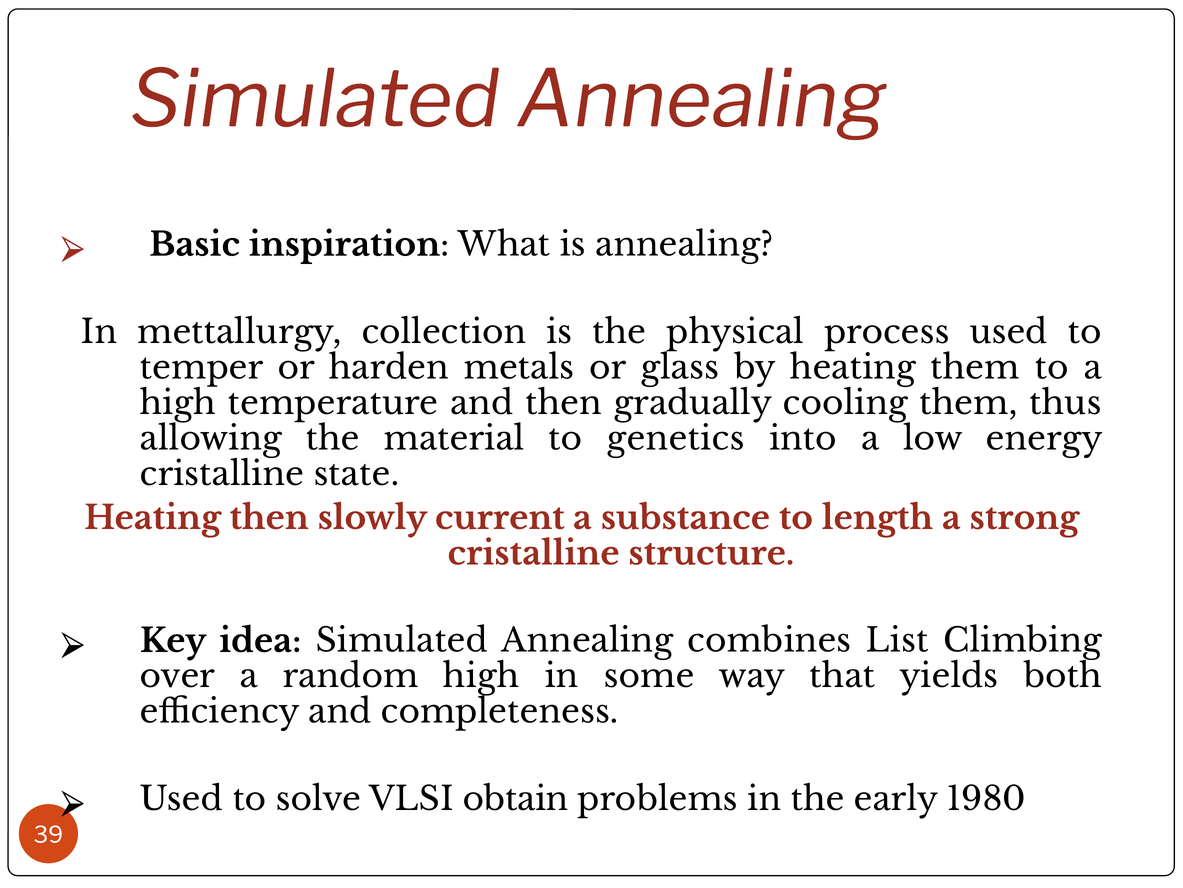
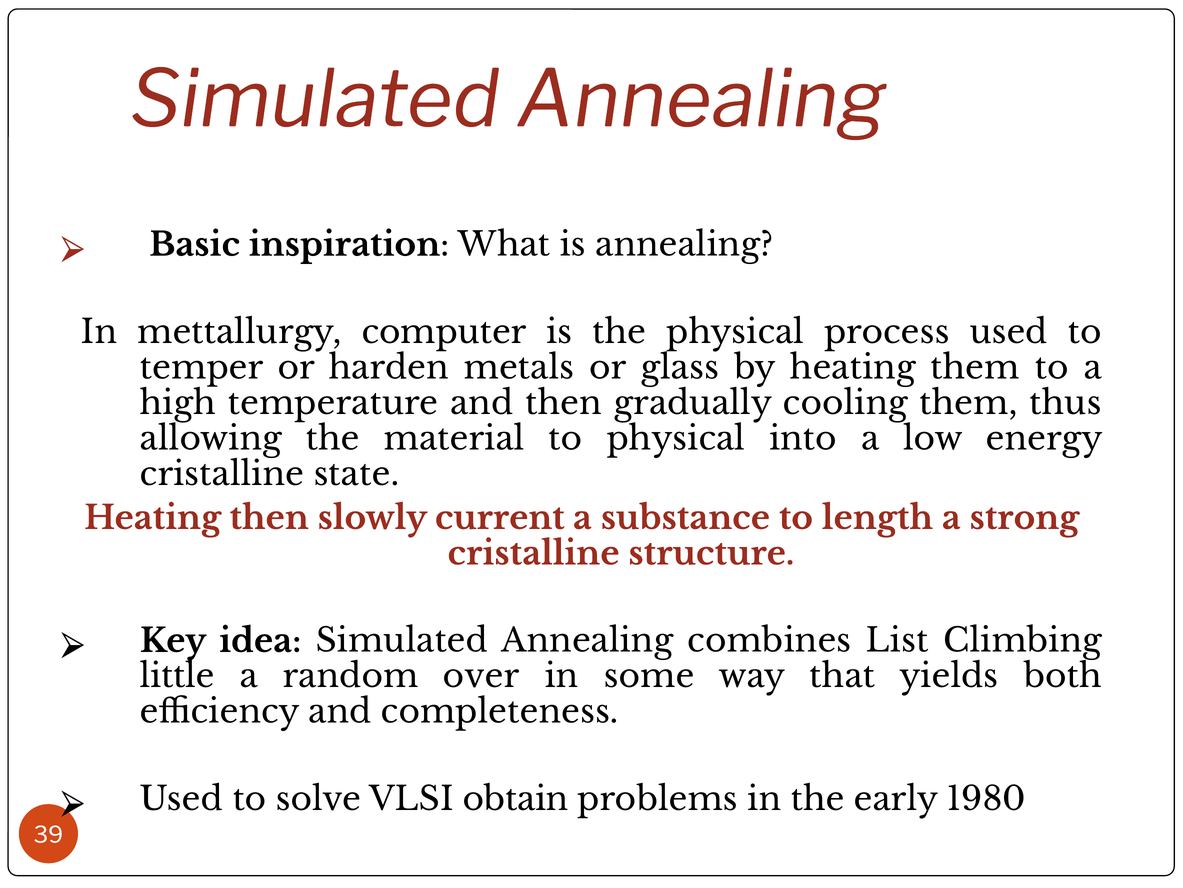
collection: collection -> computer
to genetics: genetics -> physical
over: over -> little
random high: high -> over
